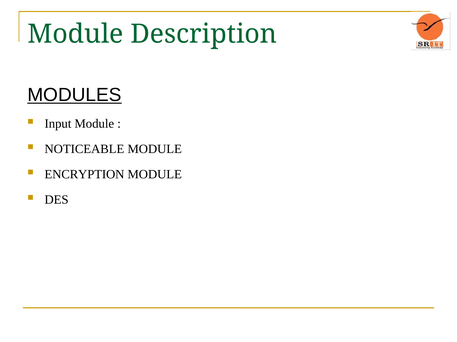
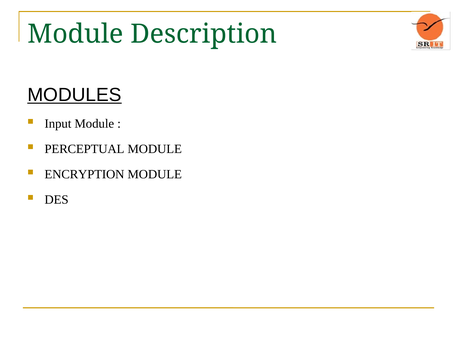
NOTICEABLE: NOTICEABLE -> PERCEPTUAL
